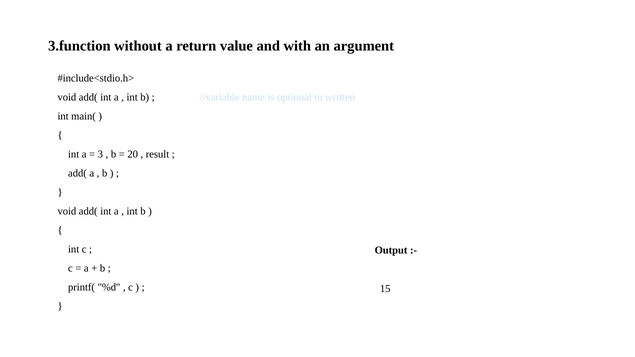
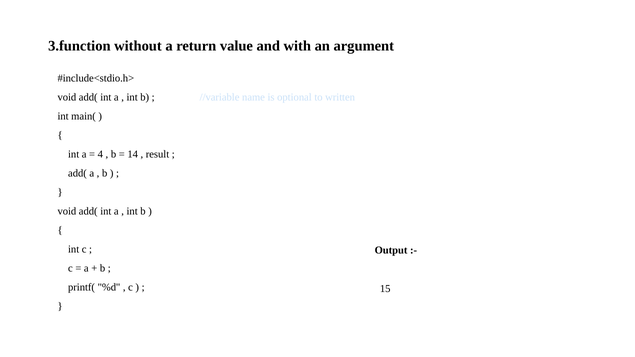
3: 3 -> 4
20: 20 -> 14
